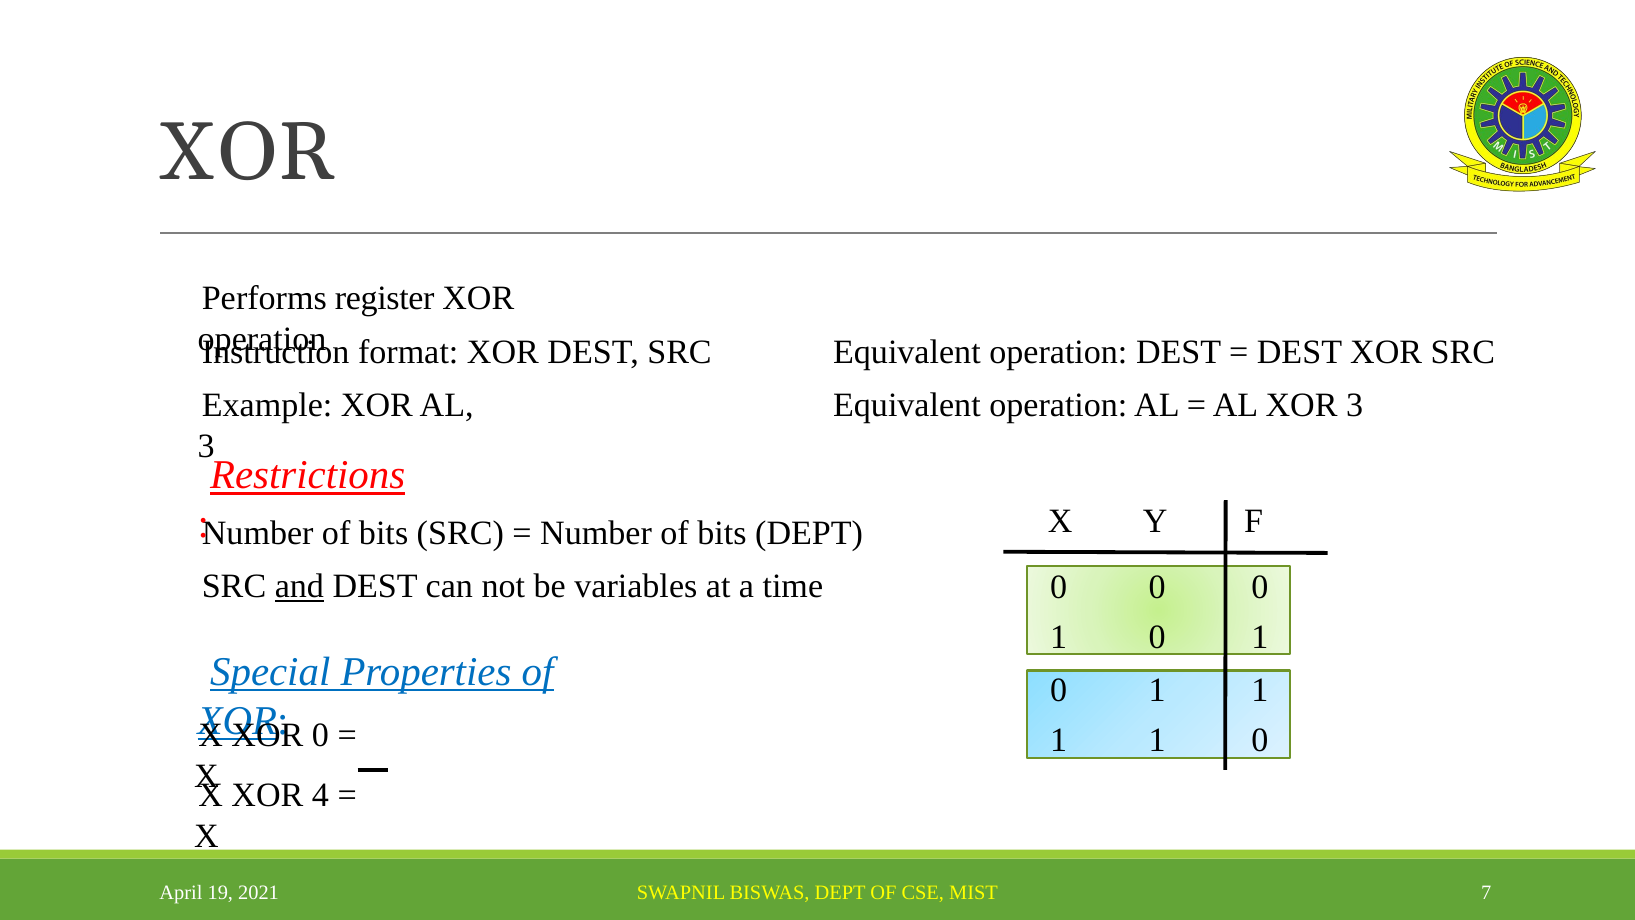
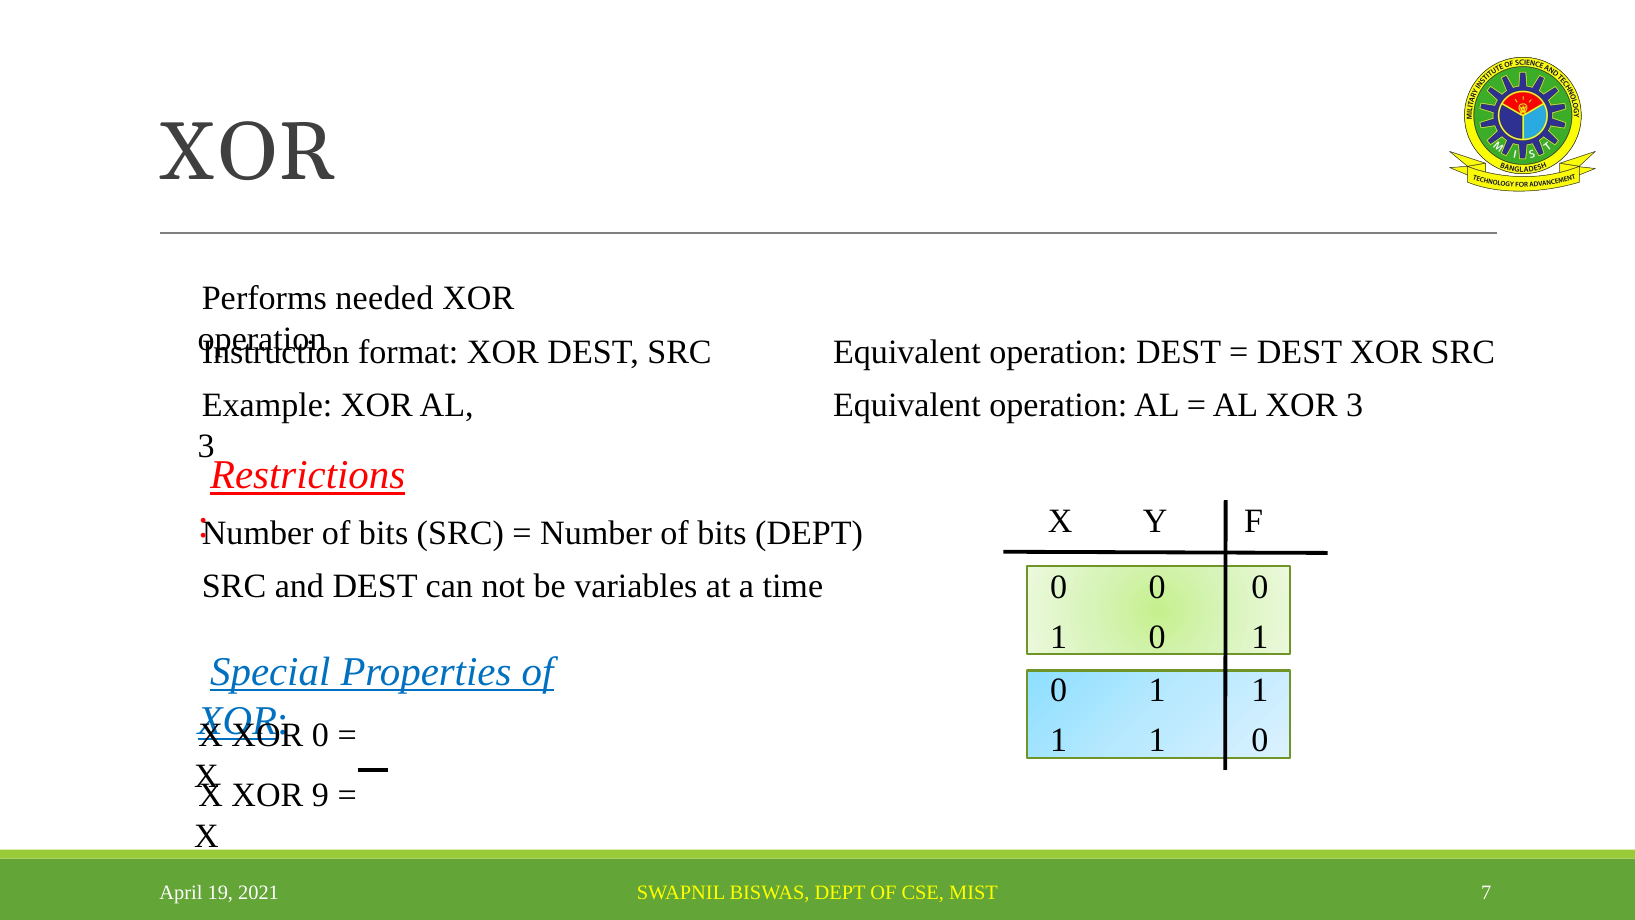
register: register -> needed
and underline: present -> none
4: 4 -> 9
